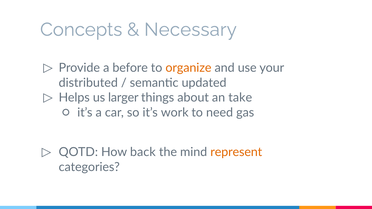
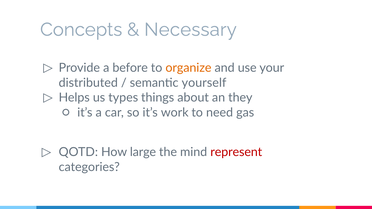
updated: updated -> yourself
larger: larger -> types
take: take -> they
back: back -> large
represent colour: orange -> red
